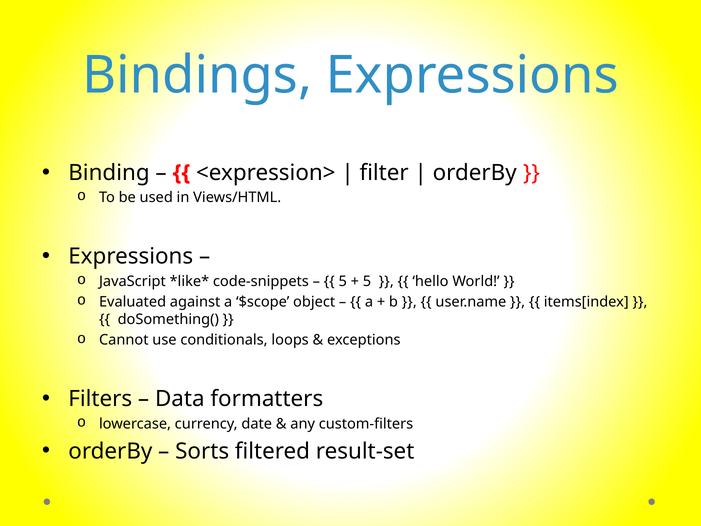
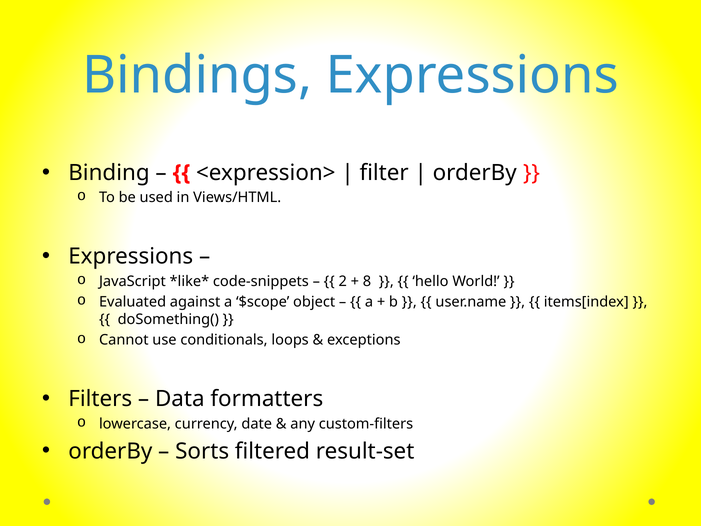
5 at (343, 281): 5 -> 2
5 at (367, 281): 5 -> 8
